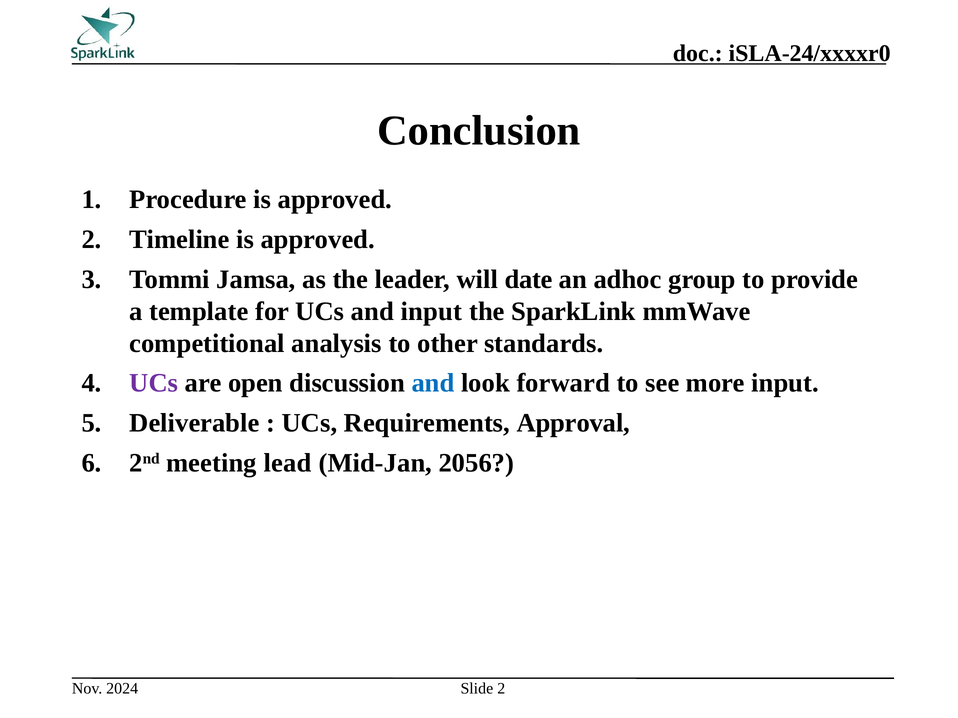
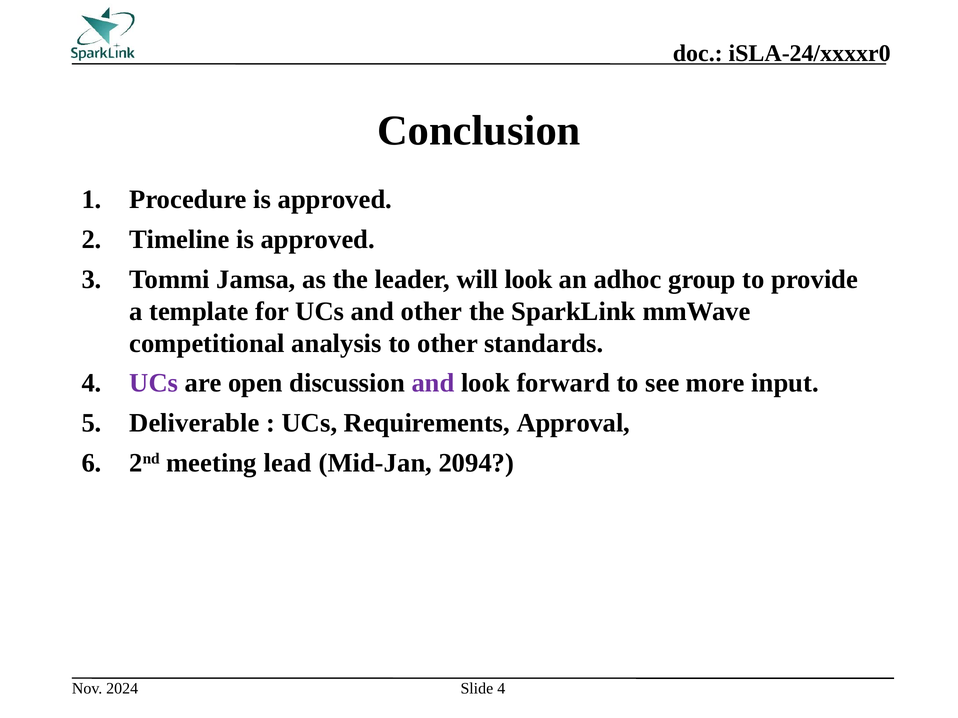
will date: date -> look
and input: input -> other
and at (433, 383) colour: blue -> purple
2056: 2056 -> 2094
Slide 2: 2 -> 4
